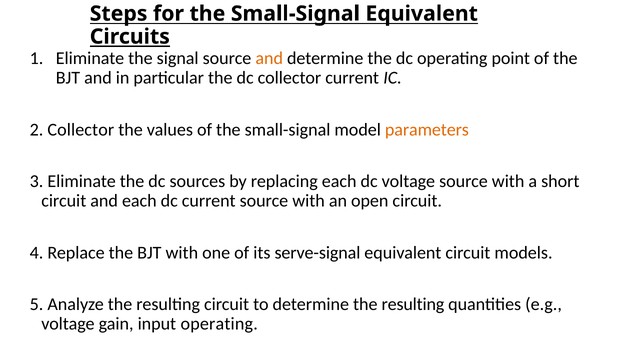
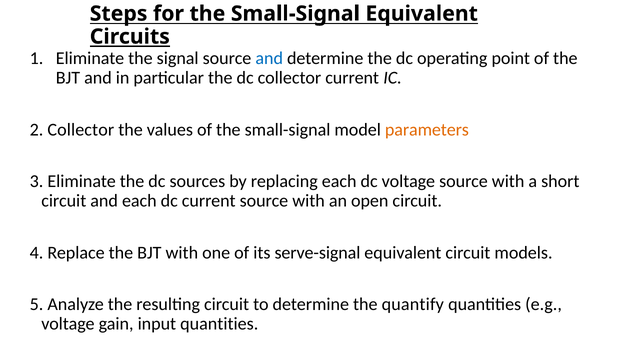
and at (269, 58) colour: orange -> blue
determine the resulting: resulting -> quantify
input operating: operating -> quantities
